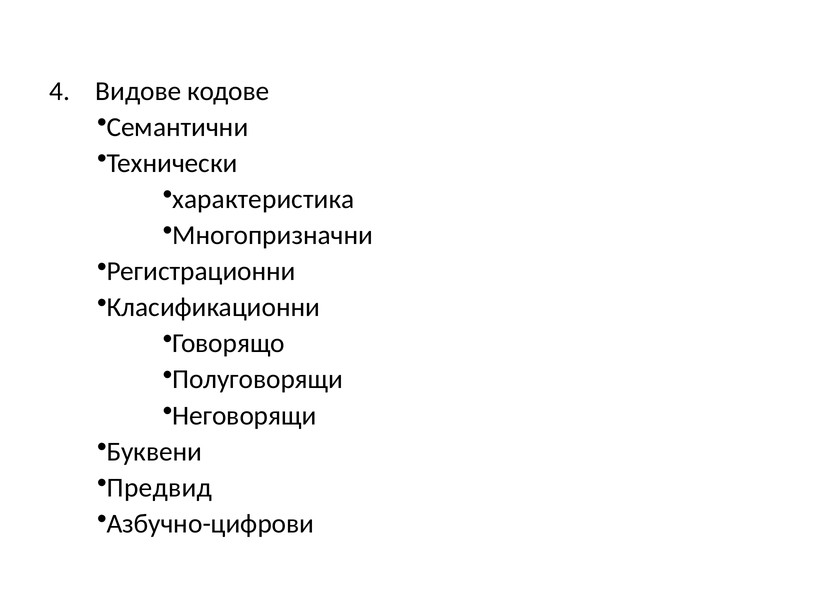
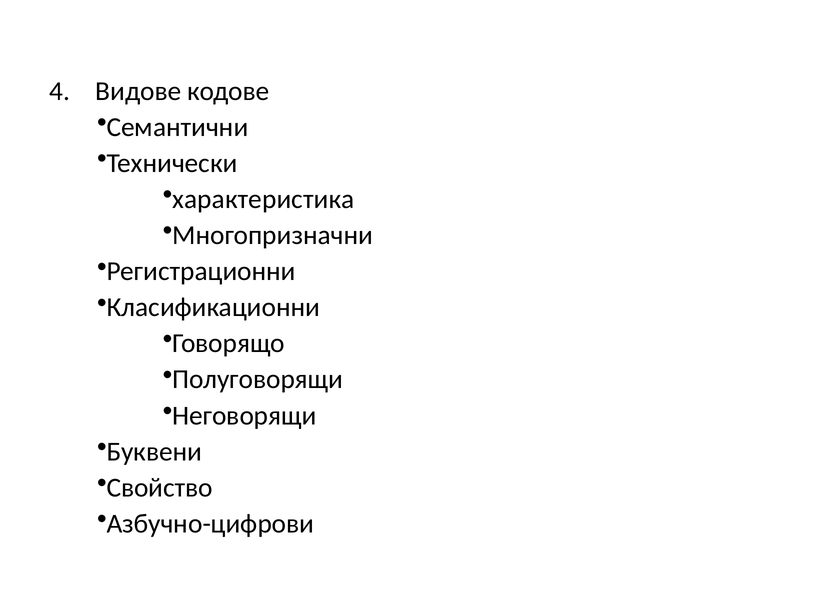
Предвид: Предвид -> Свойство
